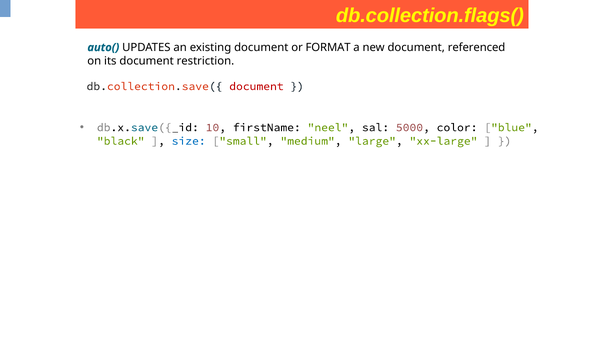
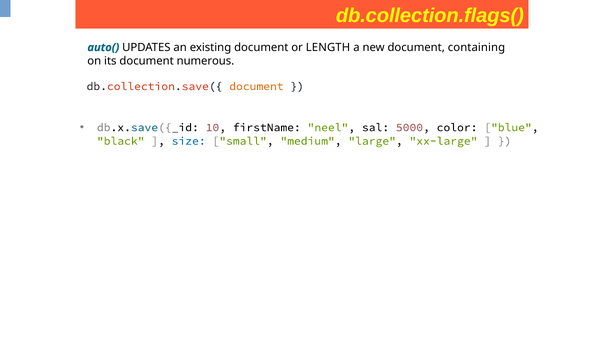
FORMAT: FORMAT -> LENGTH
referenced: referenced -> containing
restriction: restriction -> numerous
document at (256, 86) colour: red -> orange
